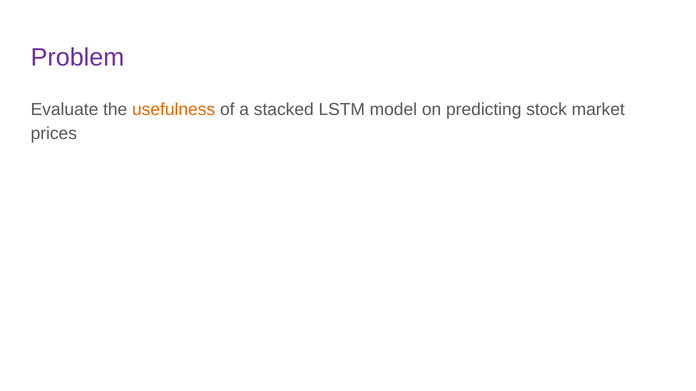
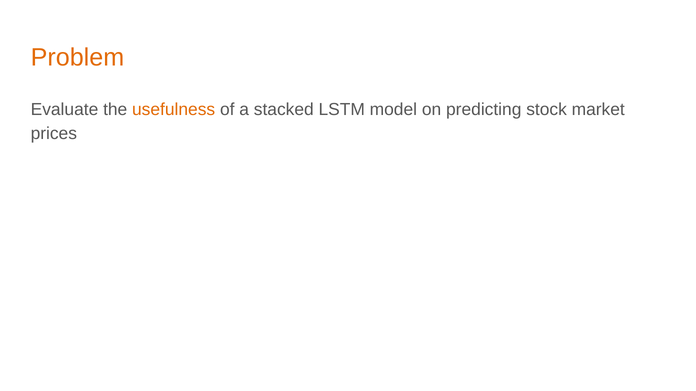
Problem colour: purple -> orange
